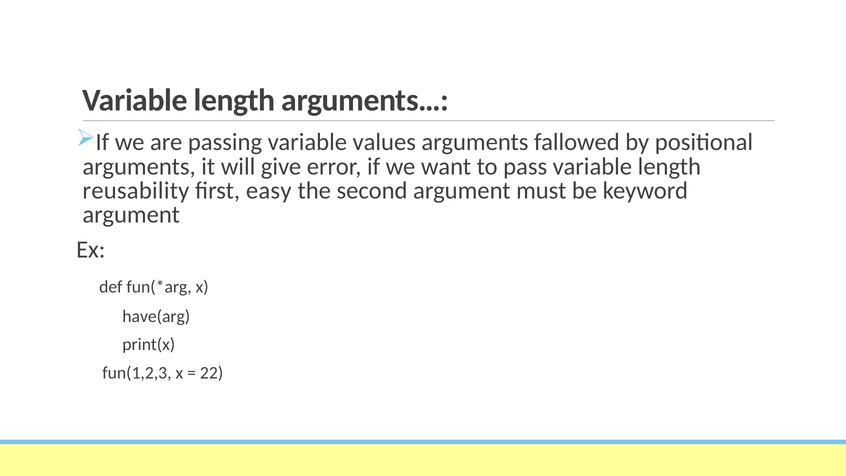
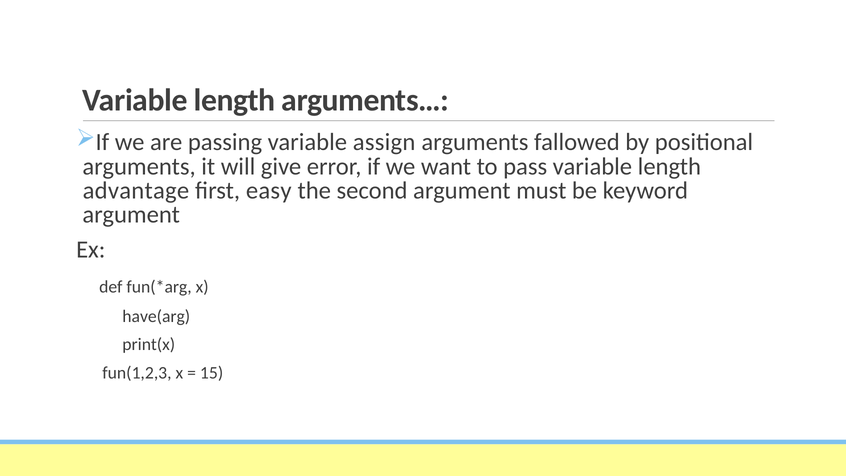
values: values -> assign
reusability: reusability -> advantage
22: 22 -> 15
